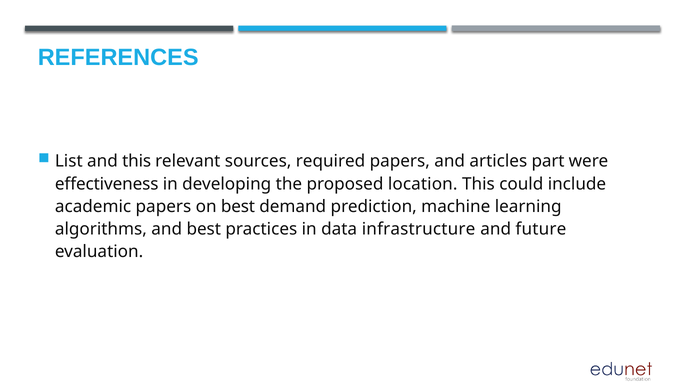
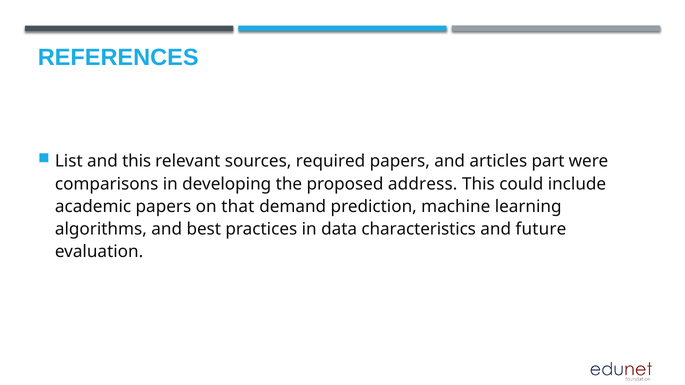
effectiveness: effectiveness -> comparisons
location: location -> address
on best: best -> that
infrastructure: infrastructure -> characteristics
